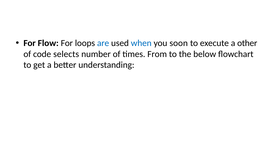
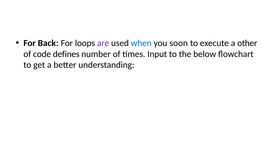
Flow: Flow -> Back
are colour: blue -> purple
selects: selects -> defines
From: From -> Input
